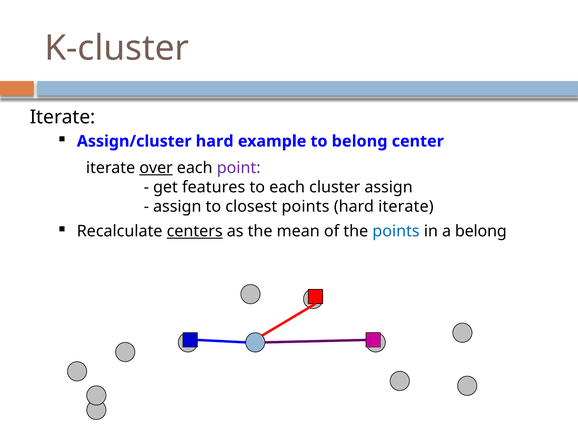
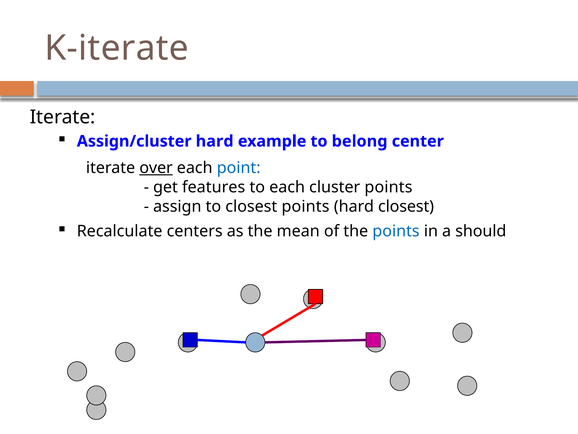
K-cluster: K-cluster -> K-iterate
point colour: purple -> blue
cluster assign: assign -> points
hard iterate: iterate -> closest
centers underline: present -> none
a belong: belong -> should
